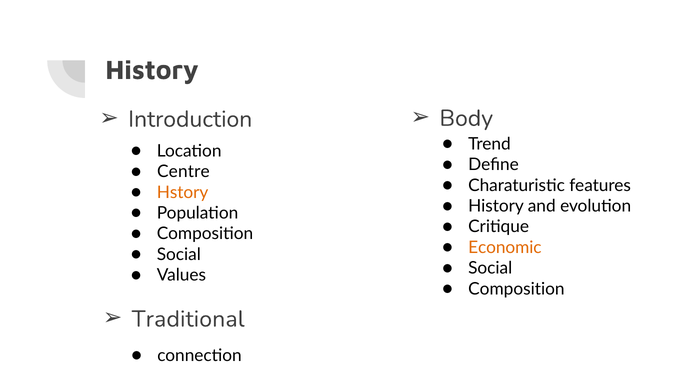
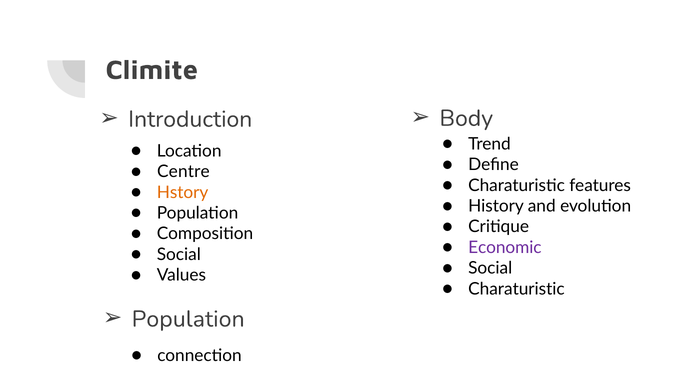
History at (152, 70): History -> Climite
Economic colour: orange -> purple
Composition at (516, 289): Composition -> Charaturistic
Traditional at (188, 319): Traditional -> Population
